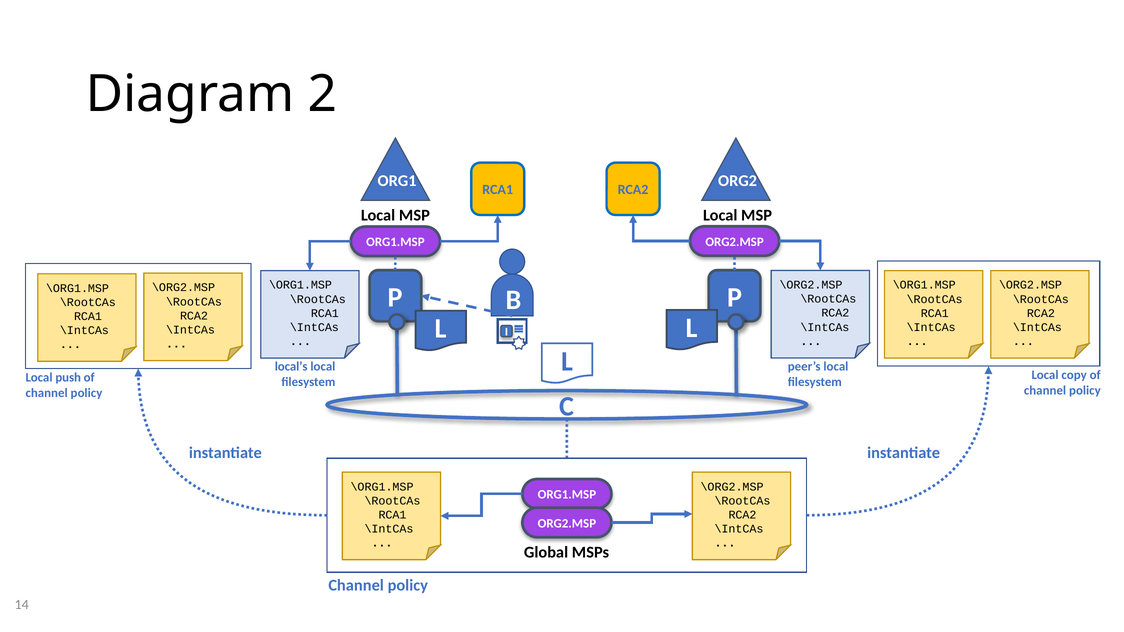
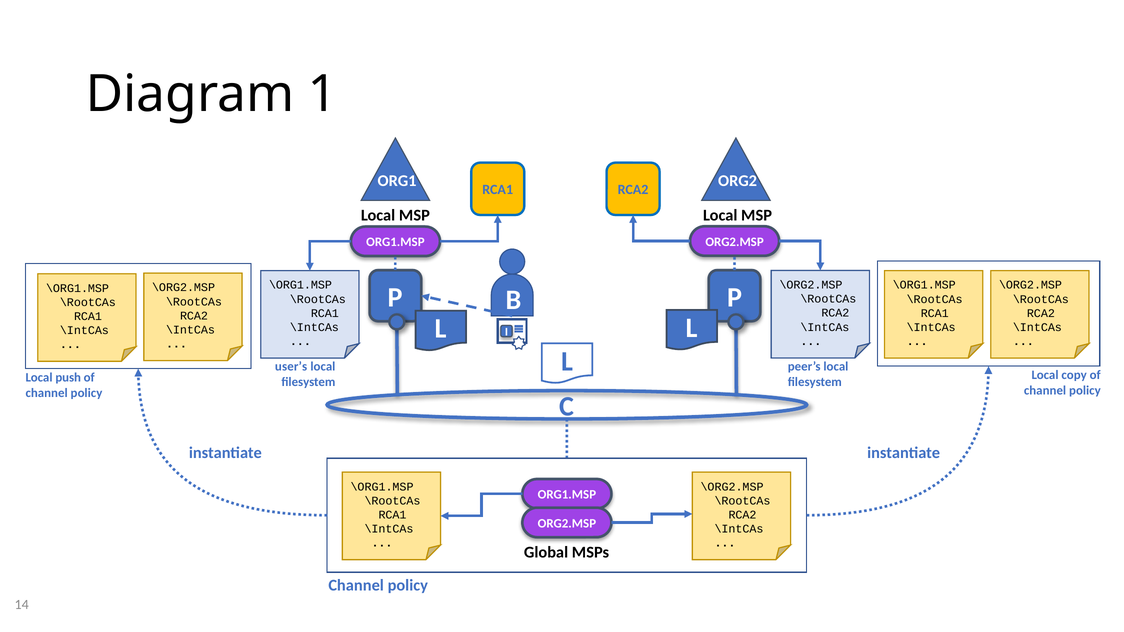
2: 2 -> 1
local’s: local’s -> user’s
